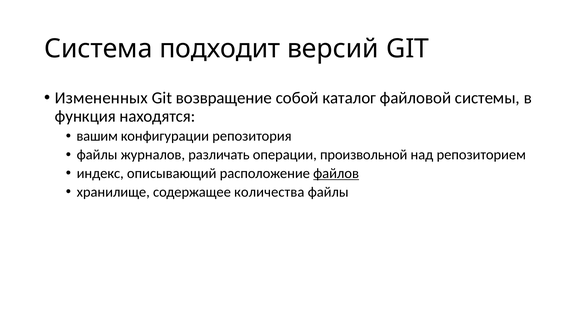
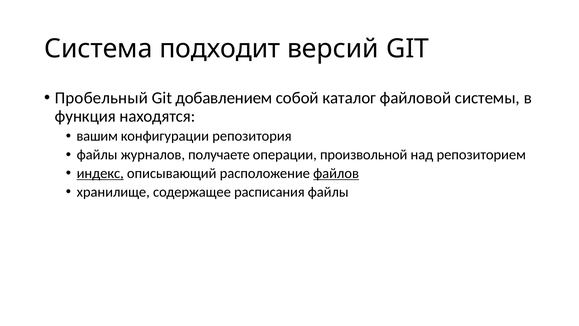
Измененных: Измененных -> Пробельный
возвращение: возвращение -> добавлением
различать: различать -> получаете
индекс underline: none -> present
количества: количества -> расписания
